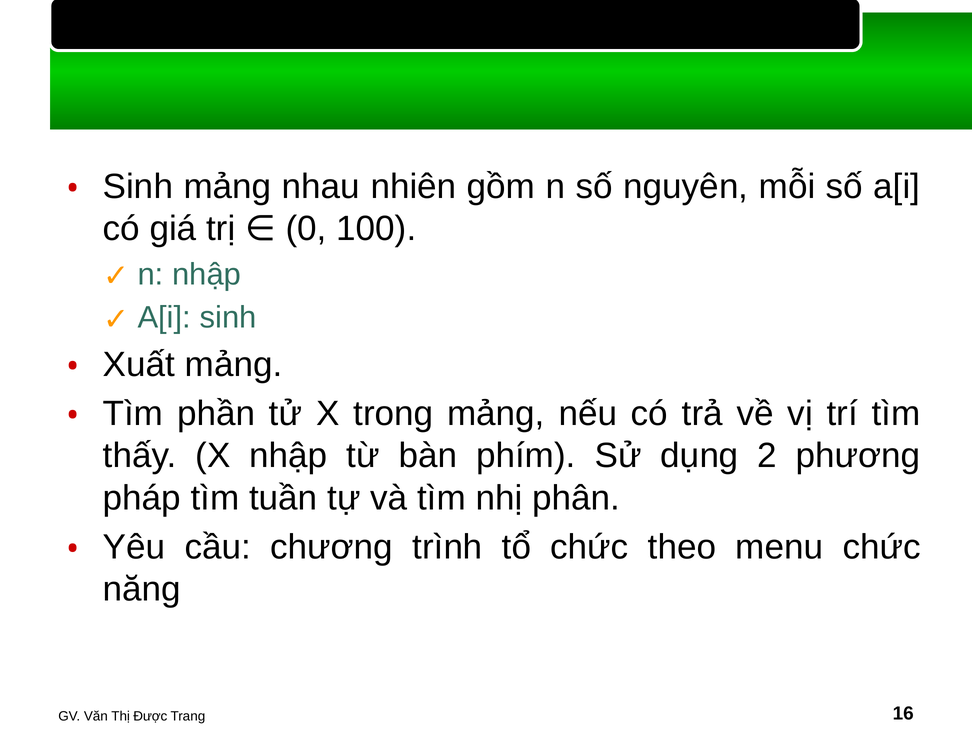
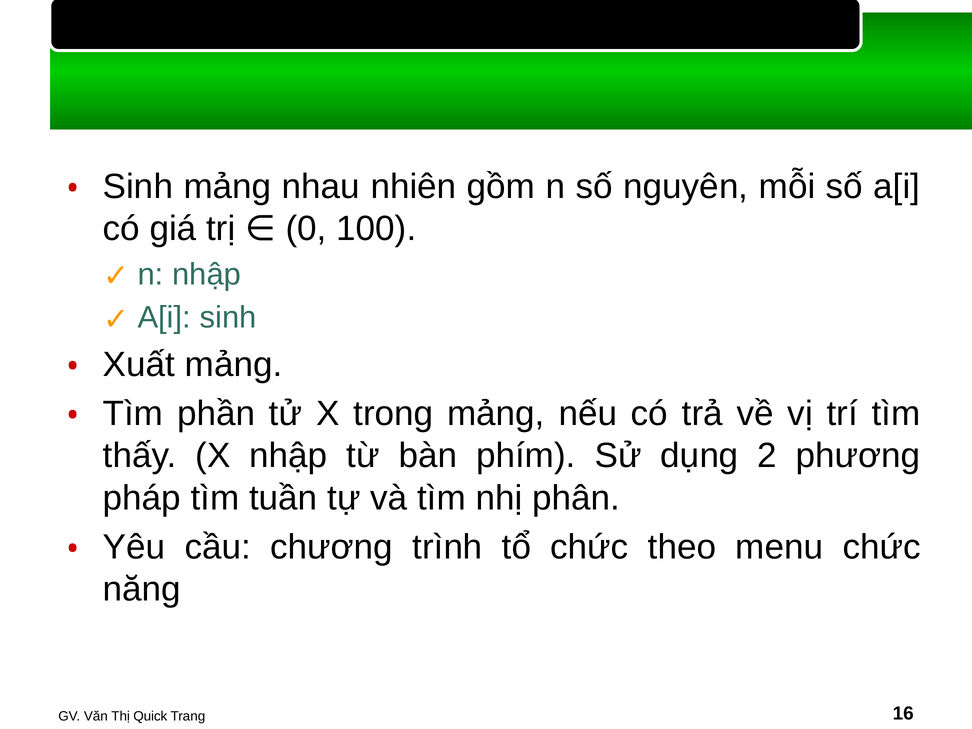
Được: Được -> Quick
